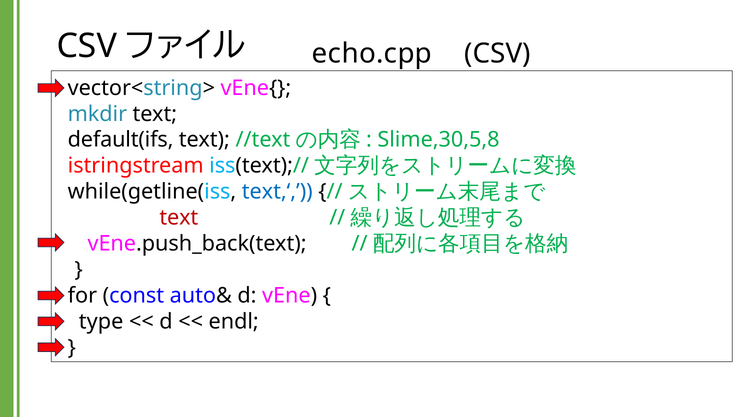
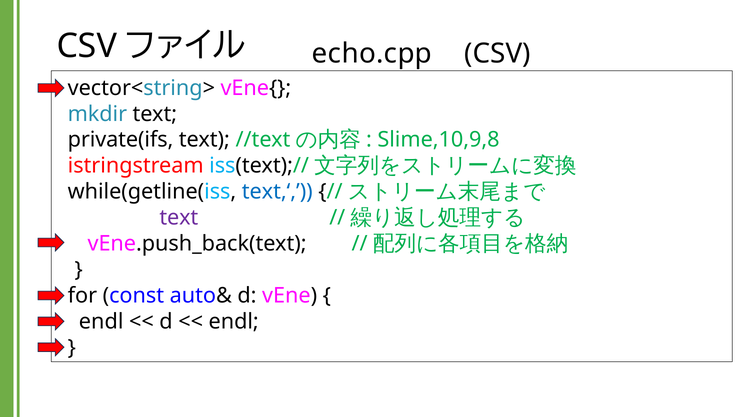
default(ifs: default(ifs -> private(ifs
Slime,30,5,8: Slime,30,5,8 -> Slime,10,9,8
text at (179, 218) colour: red -> purple
type at (101, 322): type -> endl
